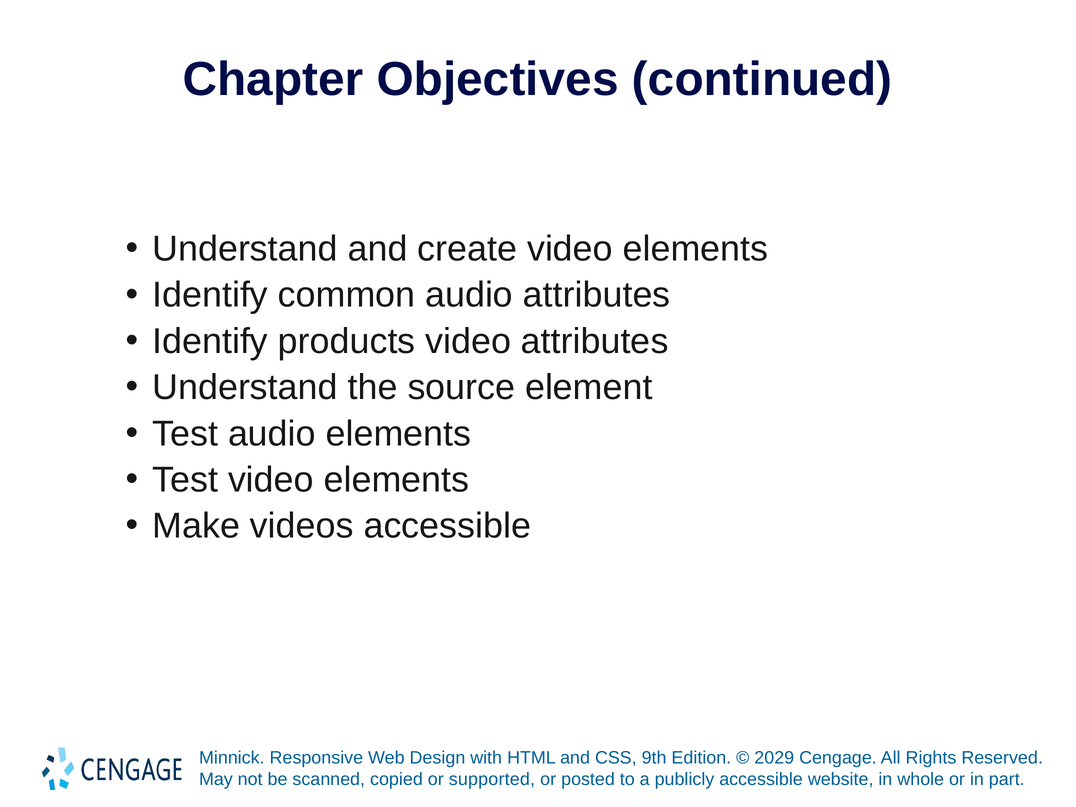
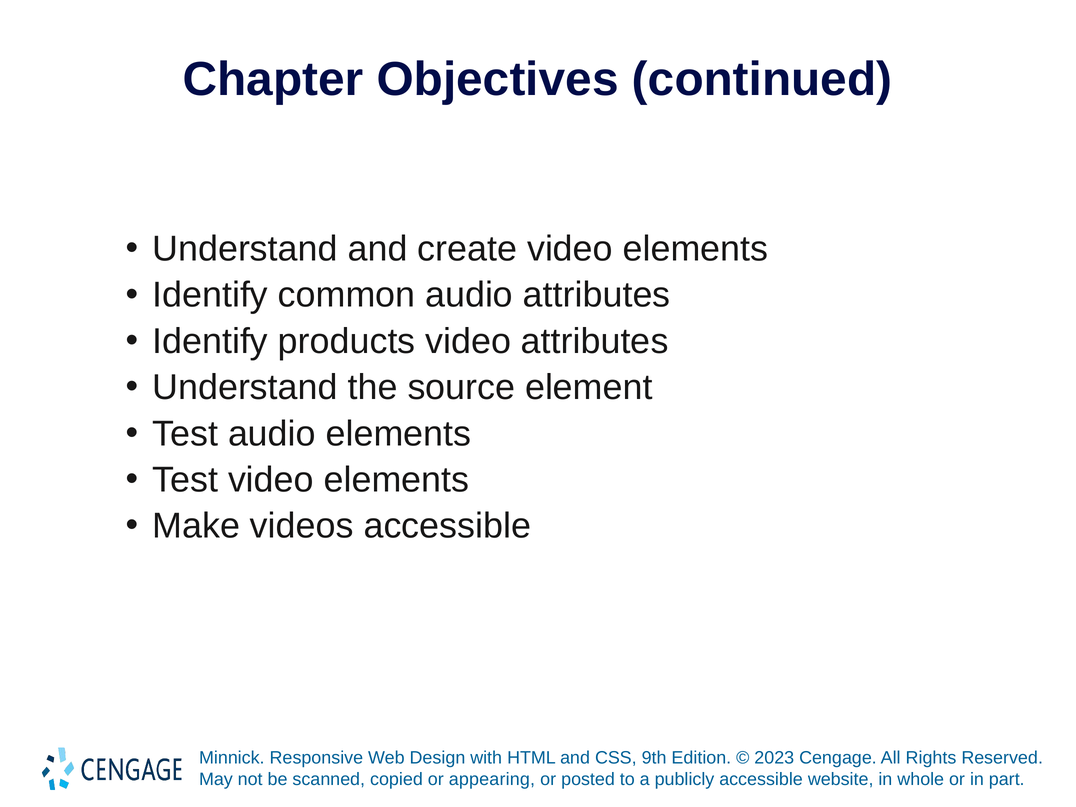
2029: 2029 -> 2023
supported: supported -> appearing
